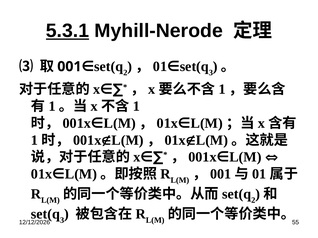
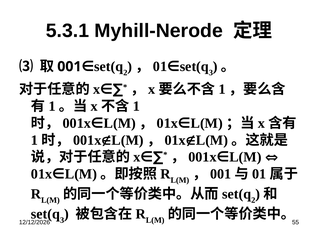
5.3.1 underline: present -> none
